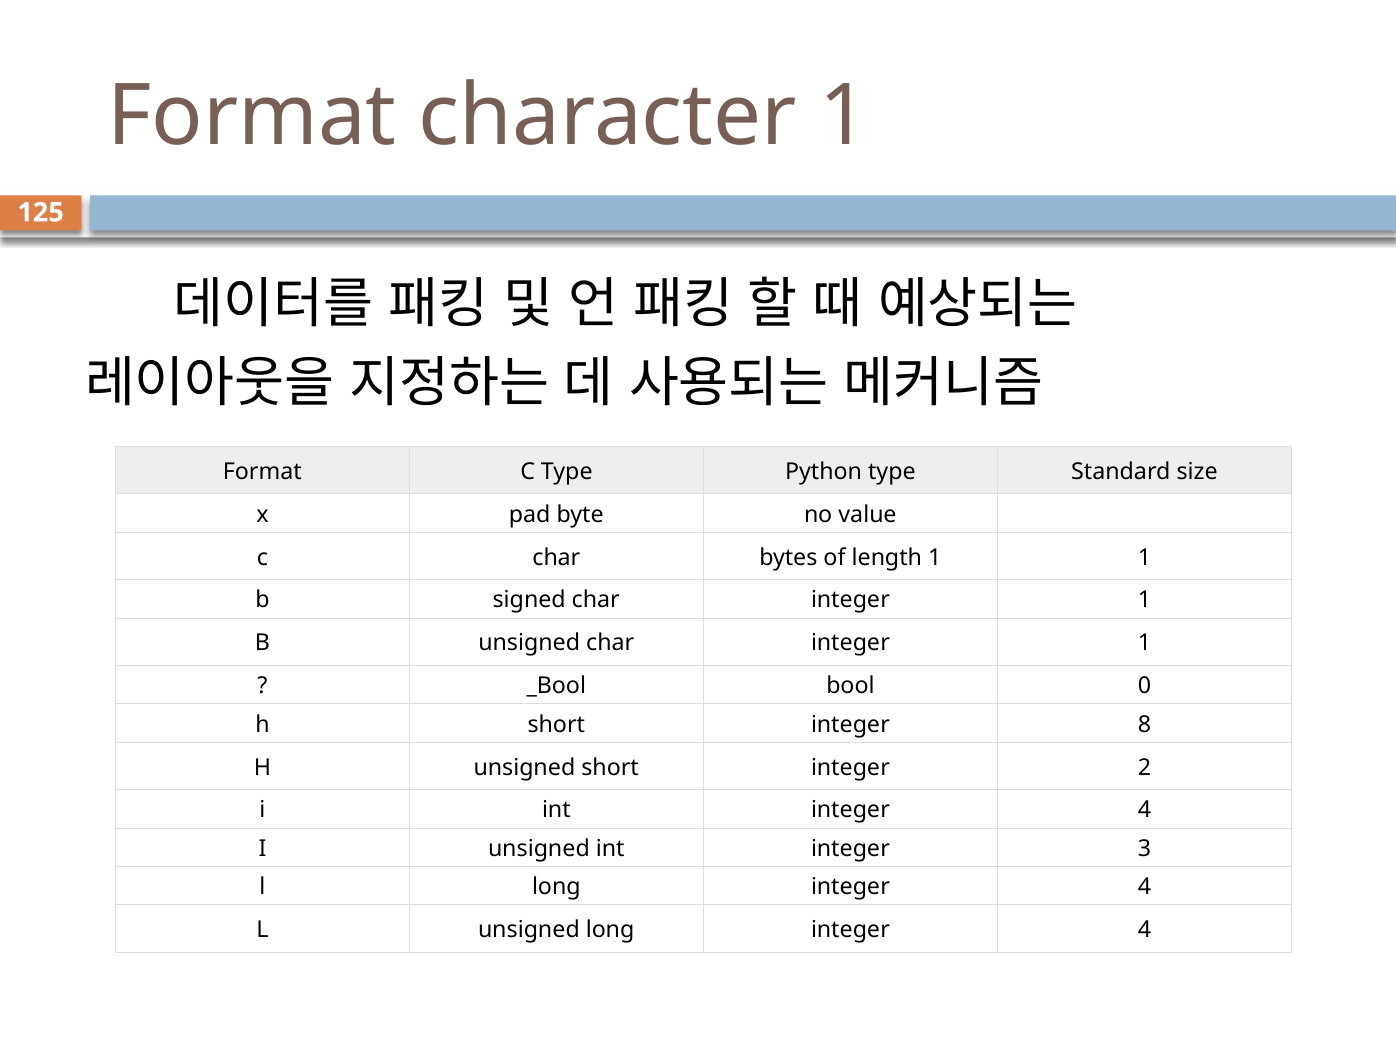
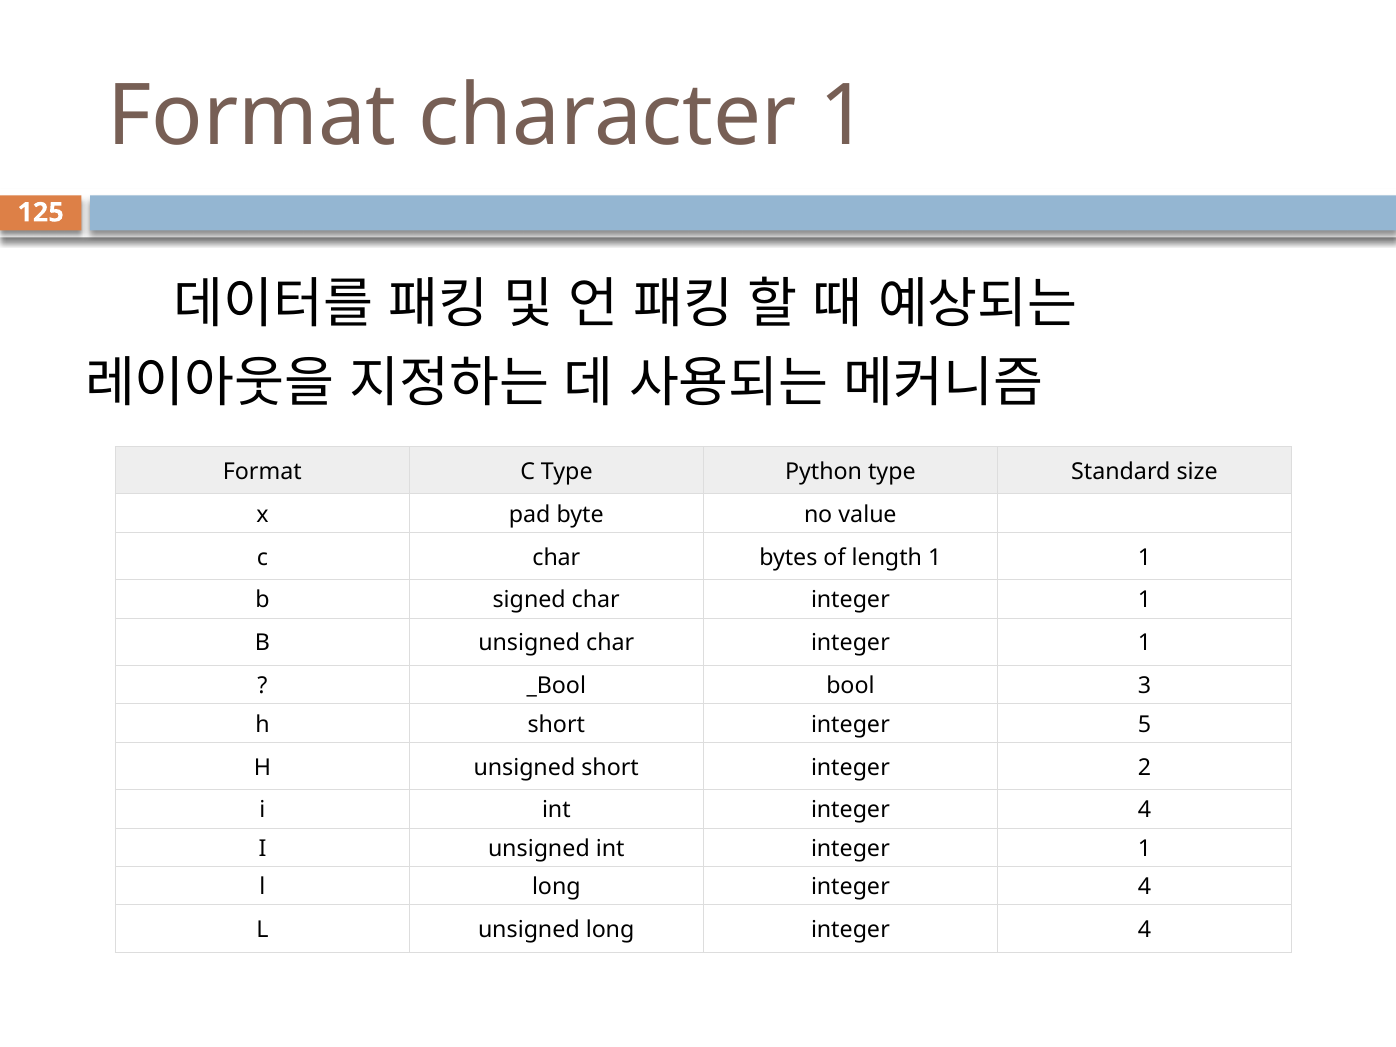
0: 0 -> 3
8: 8 -> 5
int integer 3: 3 -> 1
